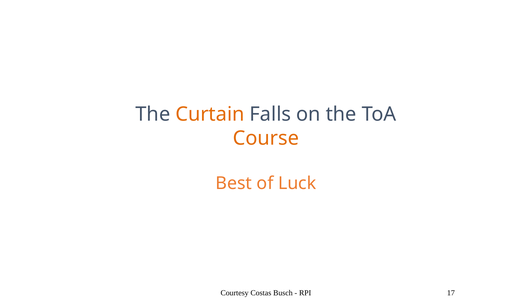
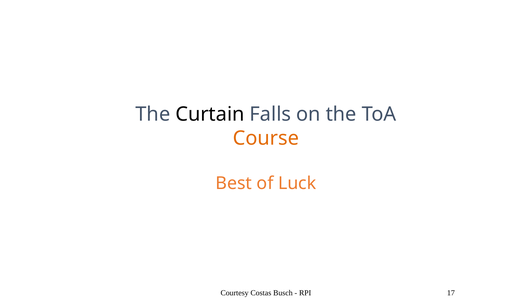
Curtain colour: orange -> black
